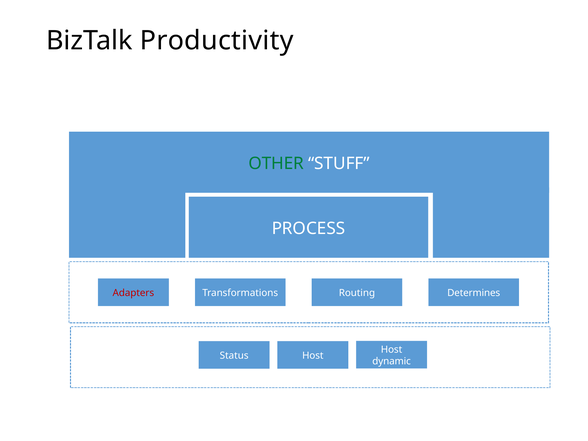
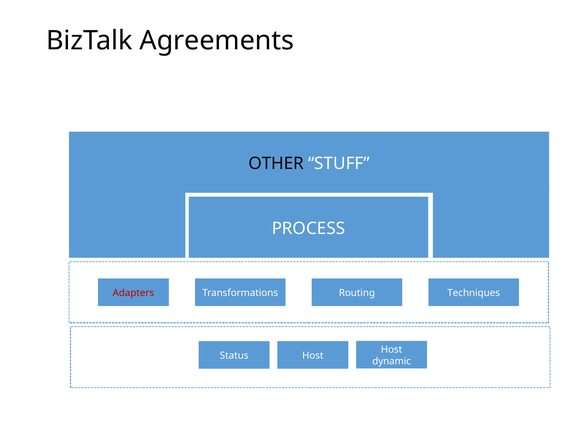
Productivity: Productivity -> Agreements
OTHER colour: green -> black
Determines: Determines -> Techniques
